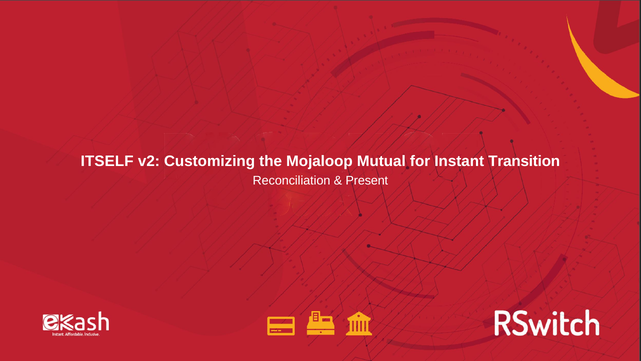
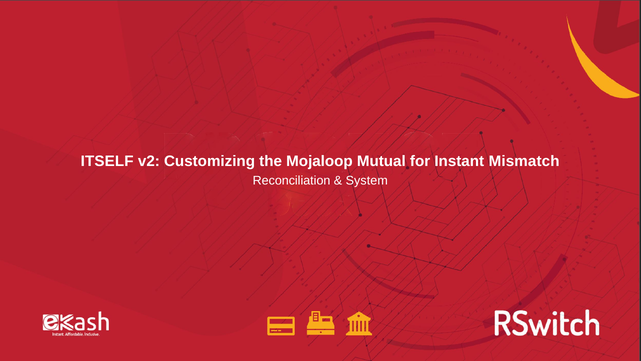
Transition: Transition -> Mismatch
Present: Present -> System
